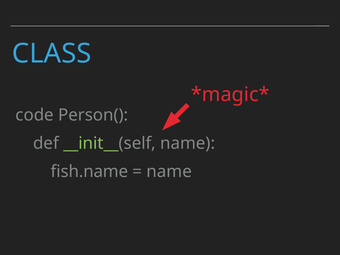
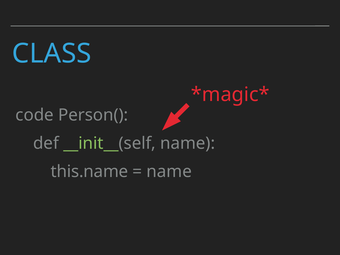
fish.name: fish.name -> this.name
